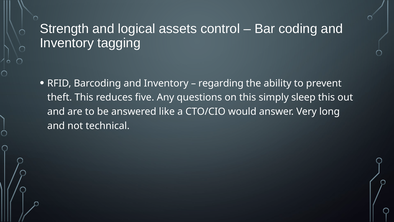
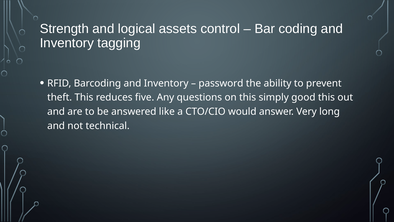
regarding: regarding -> password
sleep: sleep -> good
